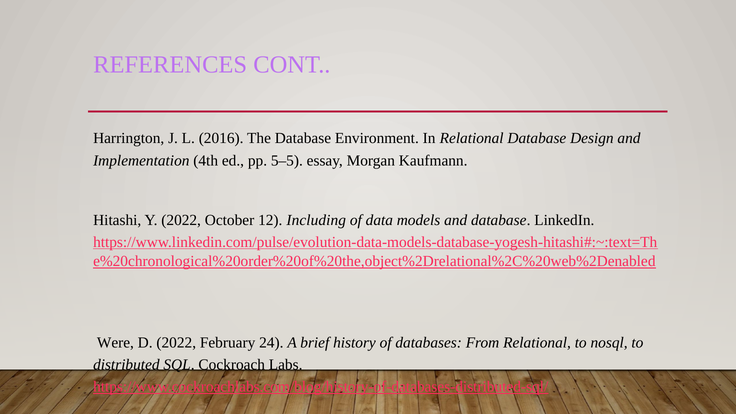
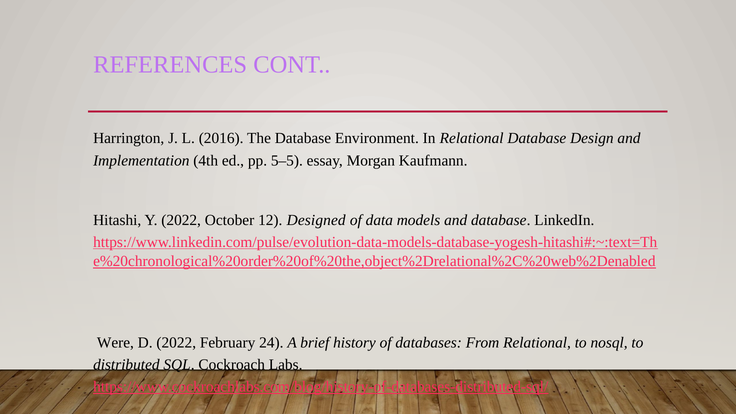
Including: Including -> Designed
